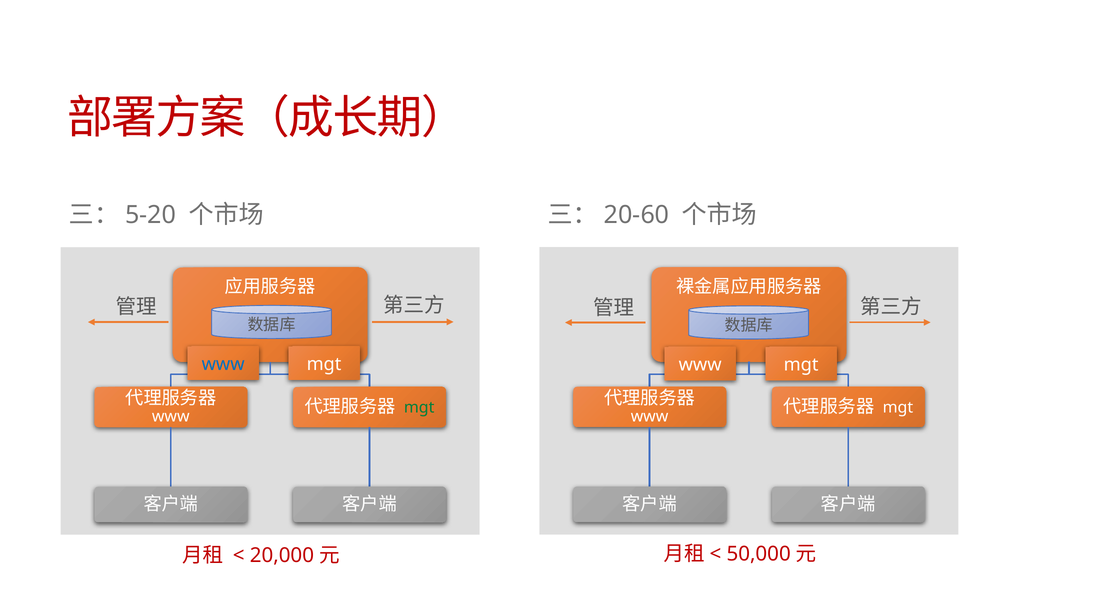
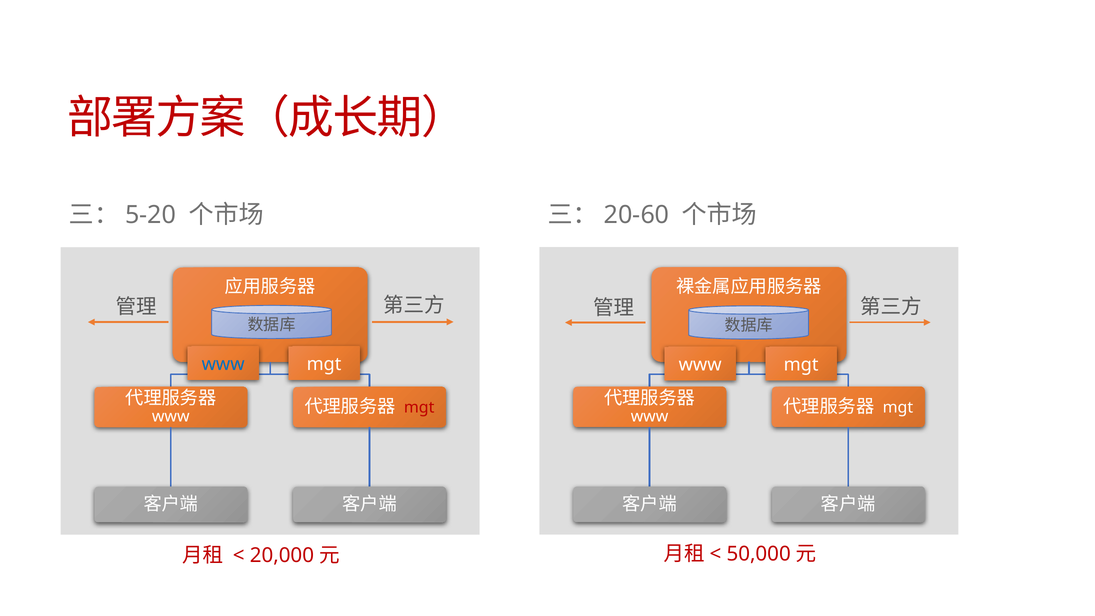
mgt at (419, 408) colour: green -> red
